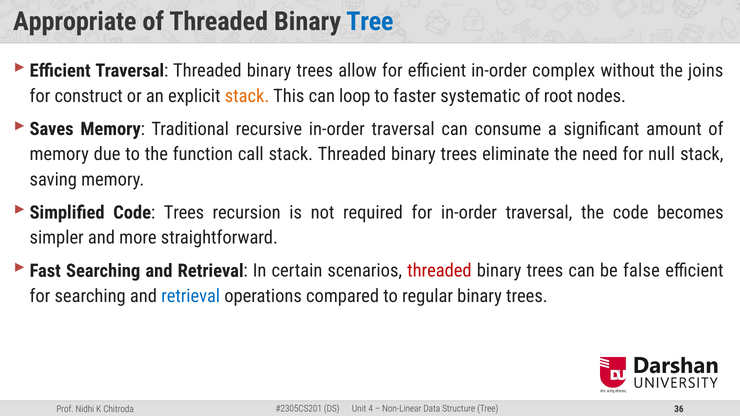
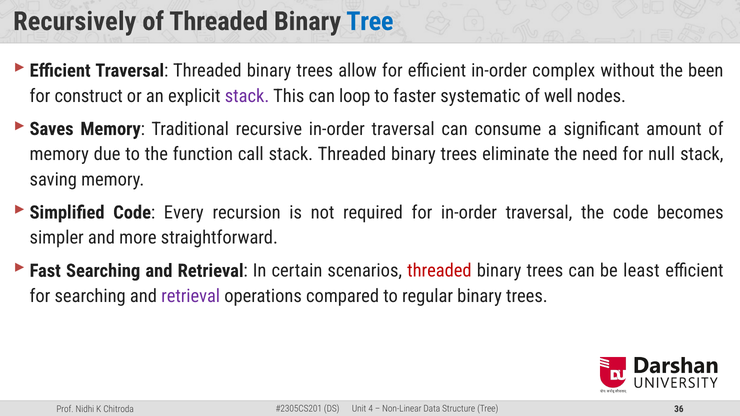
Appropriate: Appropriate -> Recursively
joins: joins -> been
stack at (247, 96) colour: orange -> purple
root: root -> well
Code Trees: Trees -> Every
false: false -> least
retrieval at (191, 296) colour: blue -> purple
